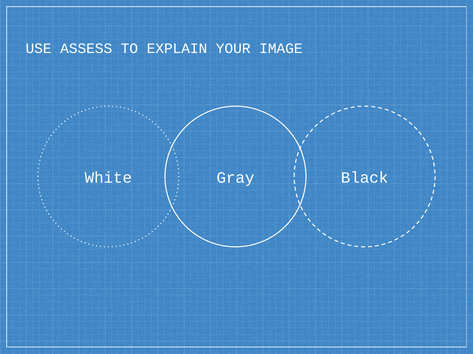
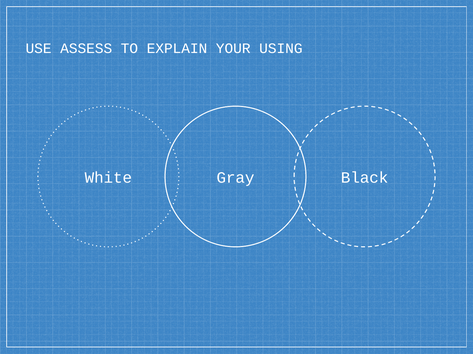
IMAGE: IMAGE -> USING
